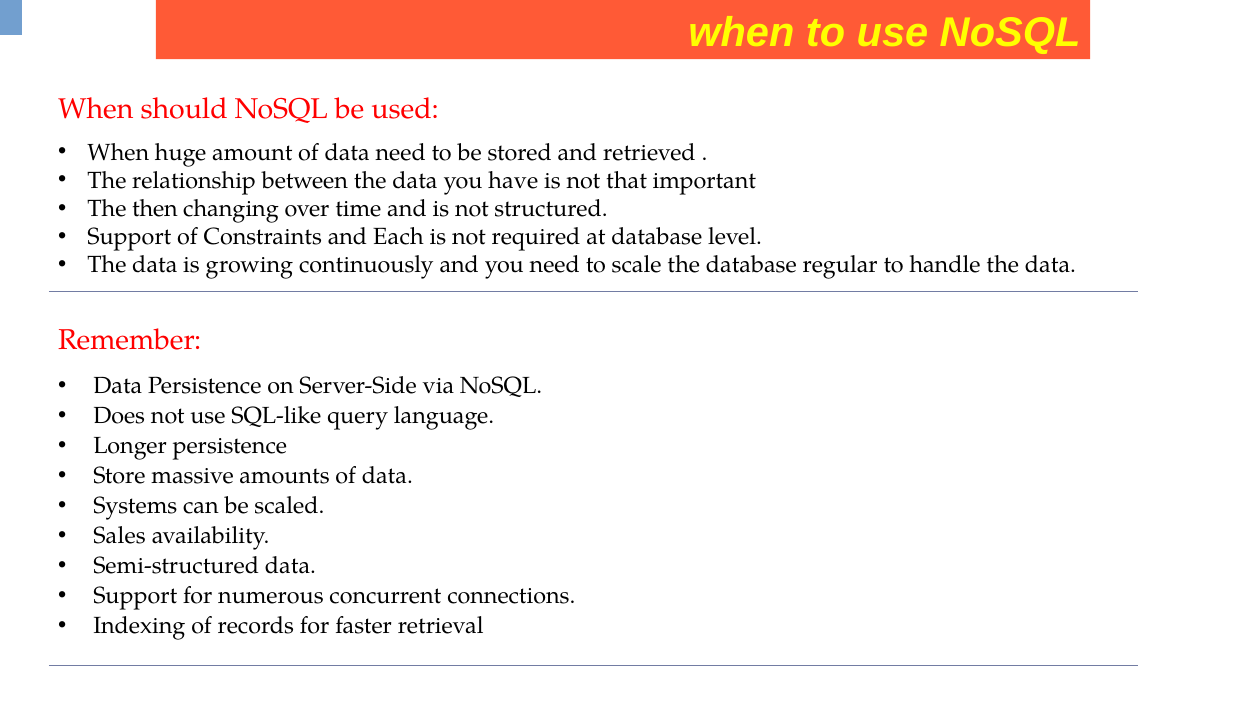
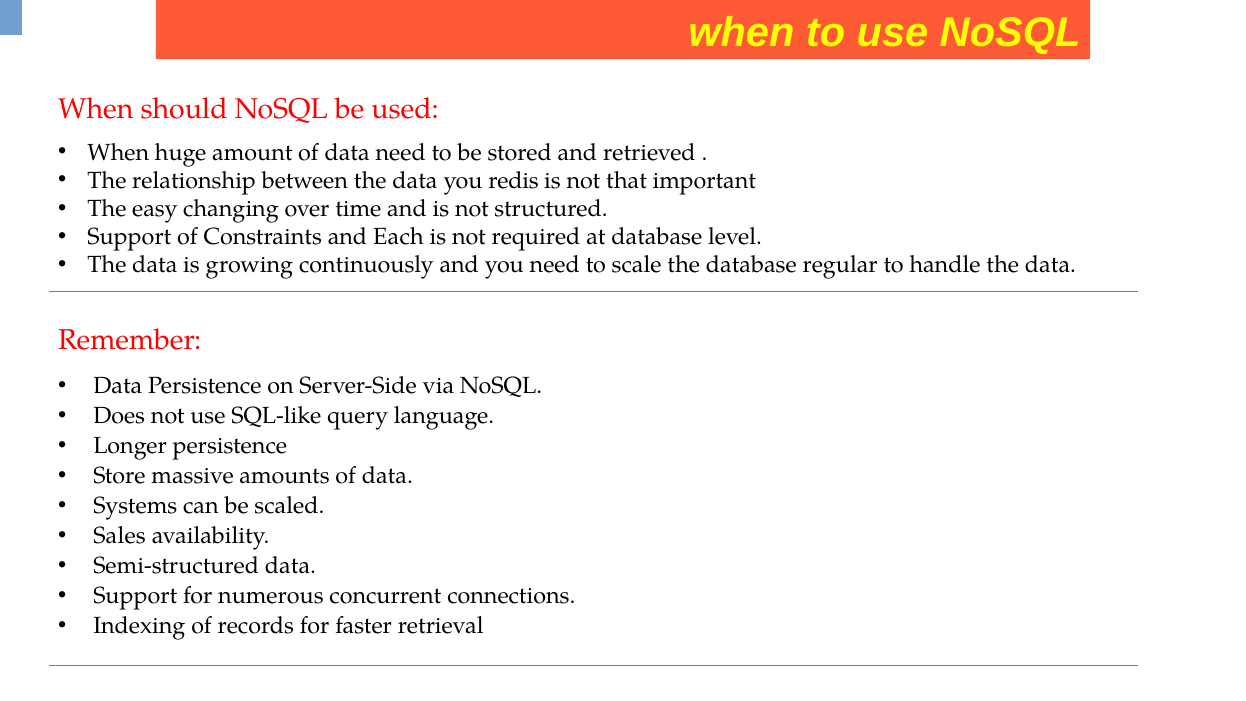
have: have -> redis
then: then -> easy
